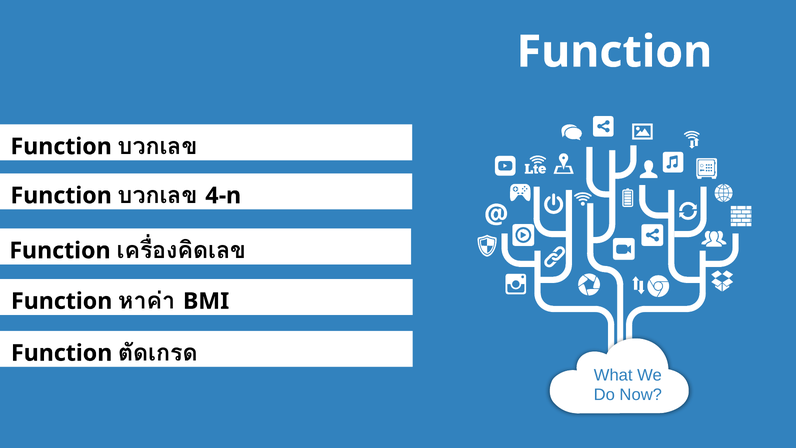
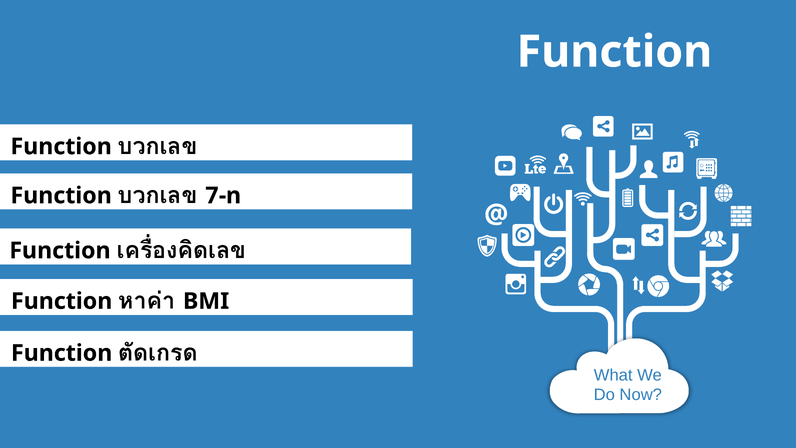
4-n: 4-n -> 7-n
